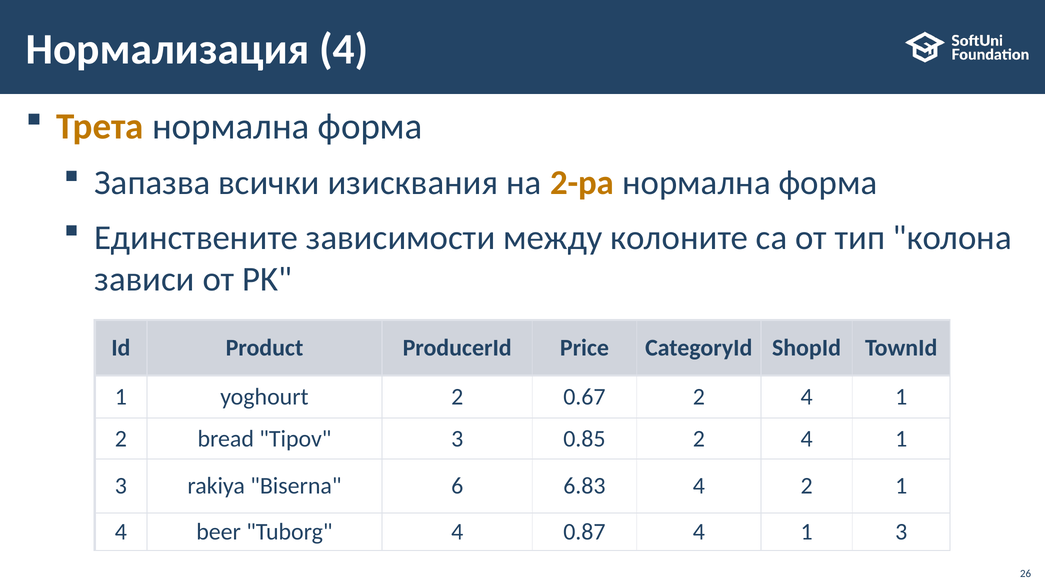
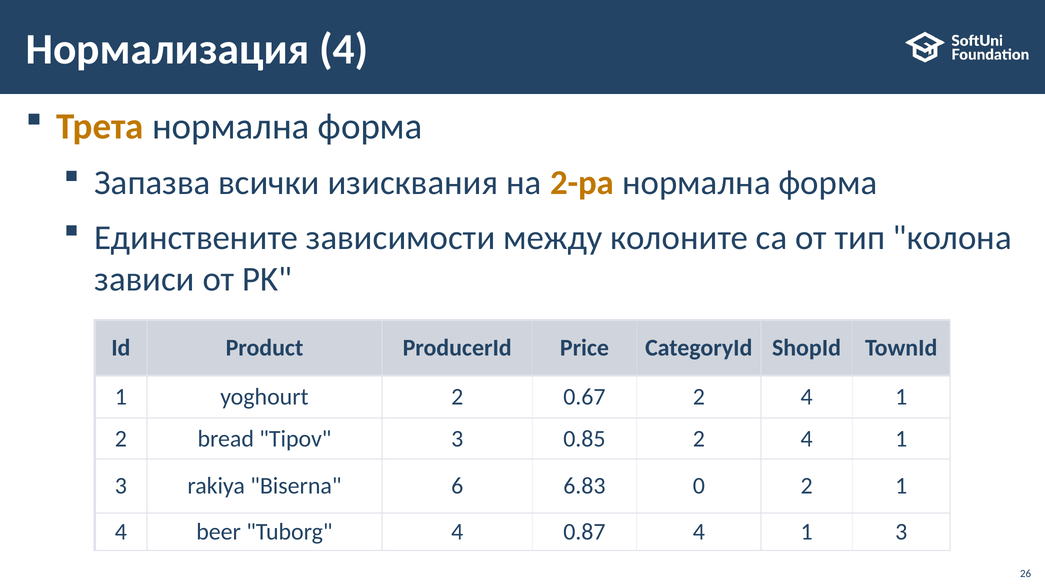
6.83 4: 4 -> 0
